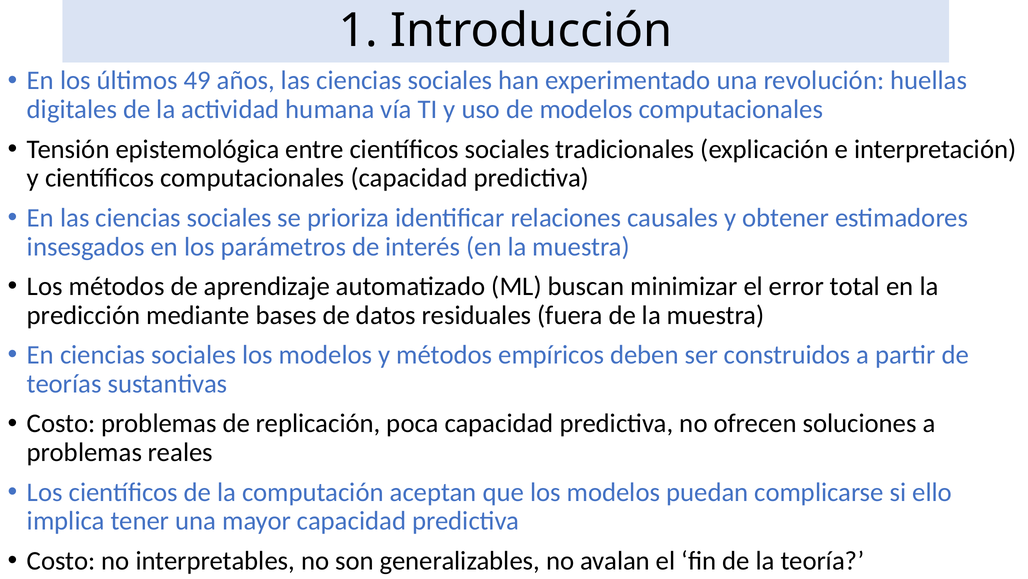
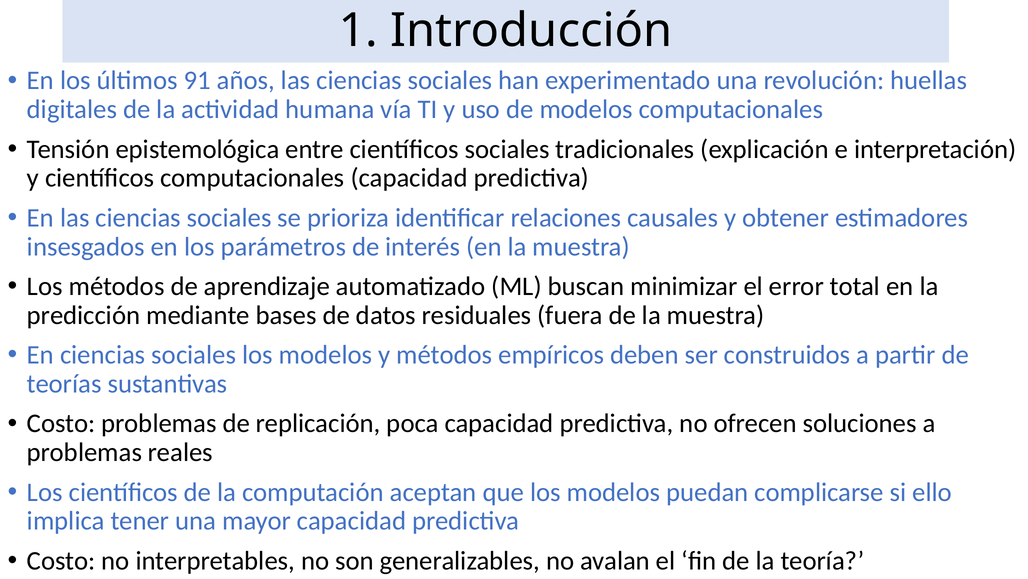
49: 49 -> 91
